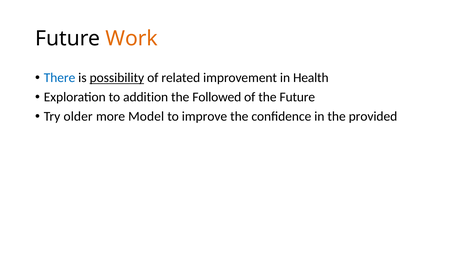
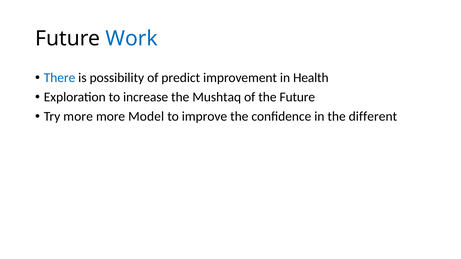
Work colour: orange -> blue
possibility underline: present -> none
related: related -> predict
addition: addition -> increase
Followed: Followed -> Mushtaq
Try older: older -> more
provided: provided -> different
